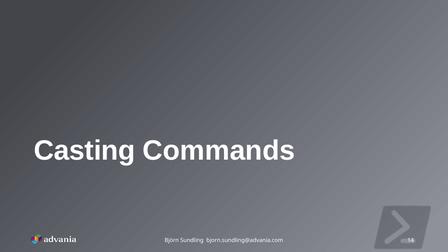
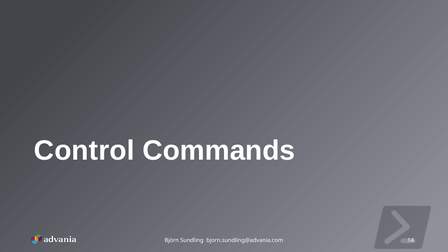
Casting: Casting -> Control
